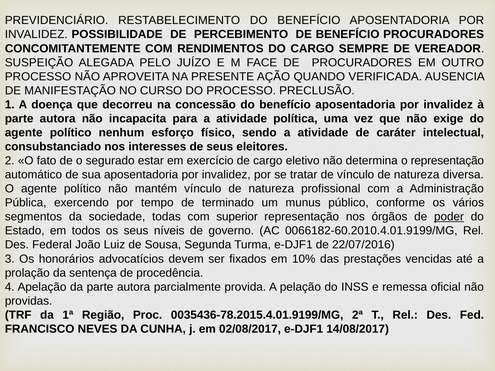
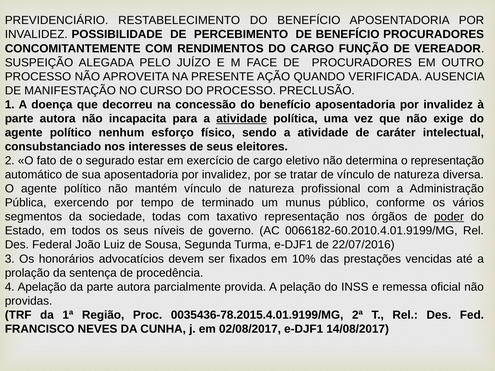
SEMPRE: SEMPRE -> FUNÇÃO
atividade at (242, 119) underline: none -> present
superior: superior -> taxativo
